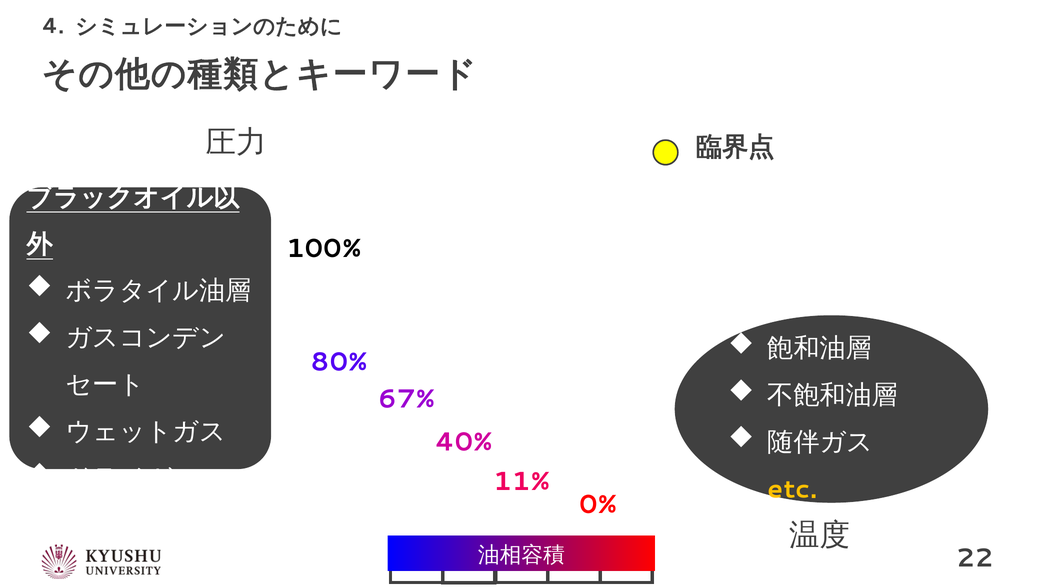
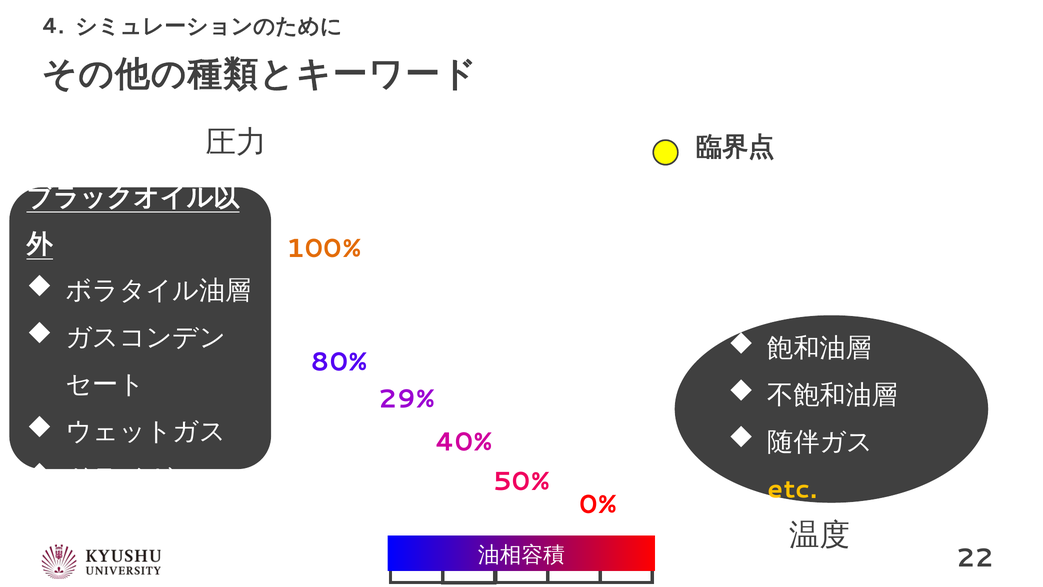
100% colour: black -> orange
67%: 67% -> 29%
11%: 11% -> 50%
